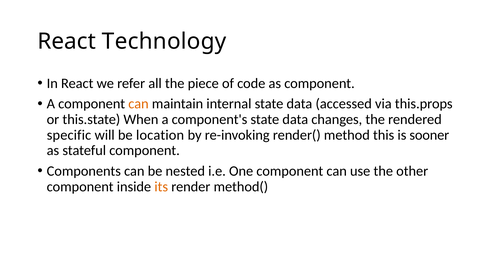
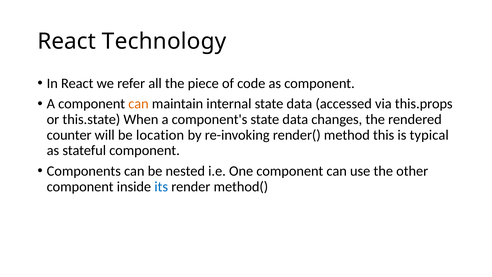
specific: specific -> counter
sooner: sooner -> typical
its colour: orange -> blue
